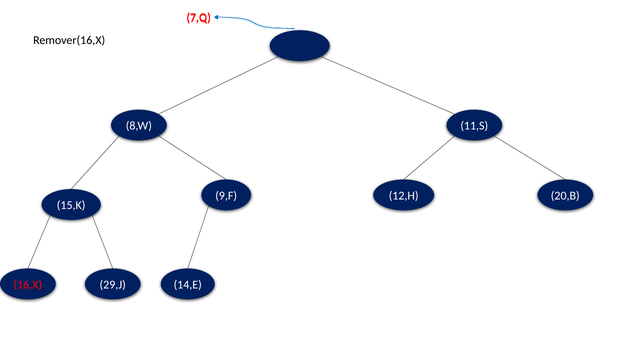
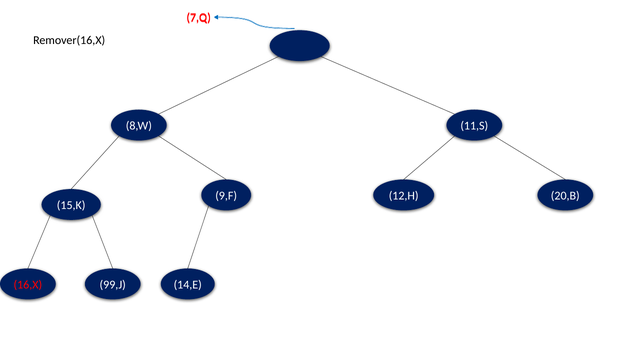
29,J: 29,J -> 99,J
